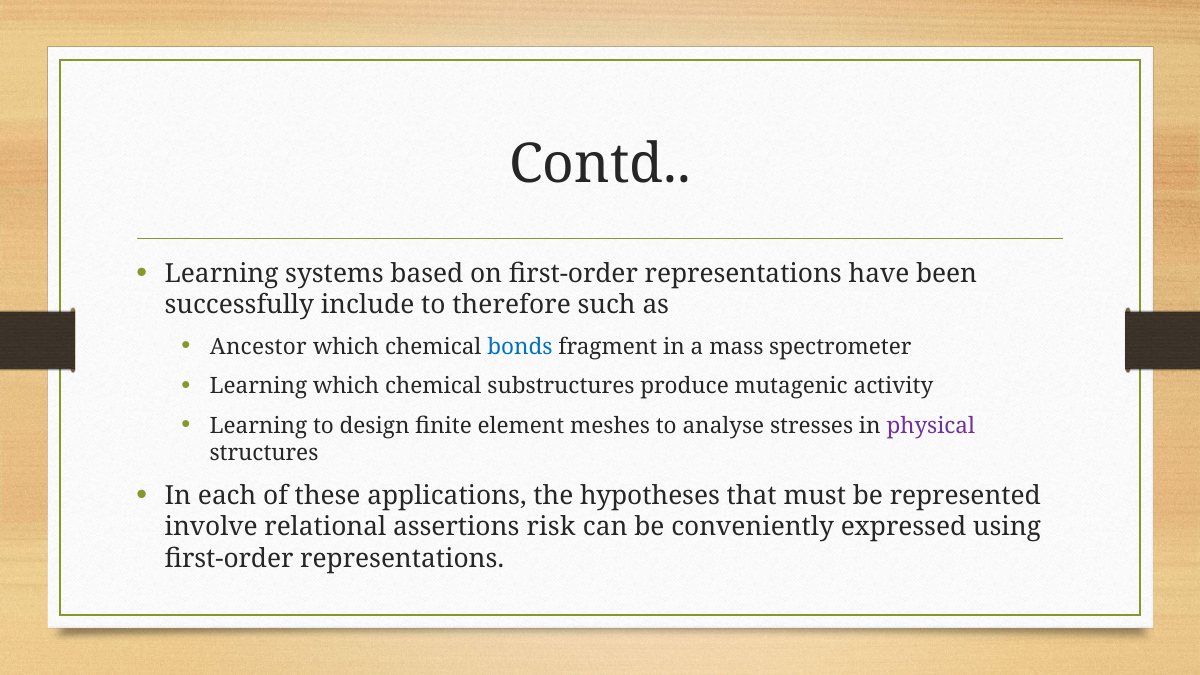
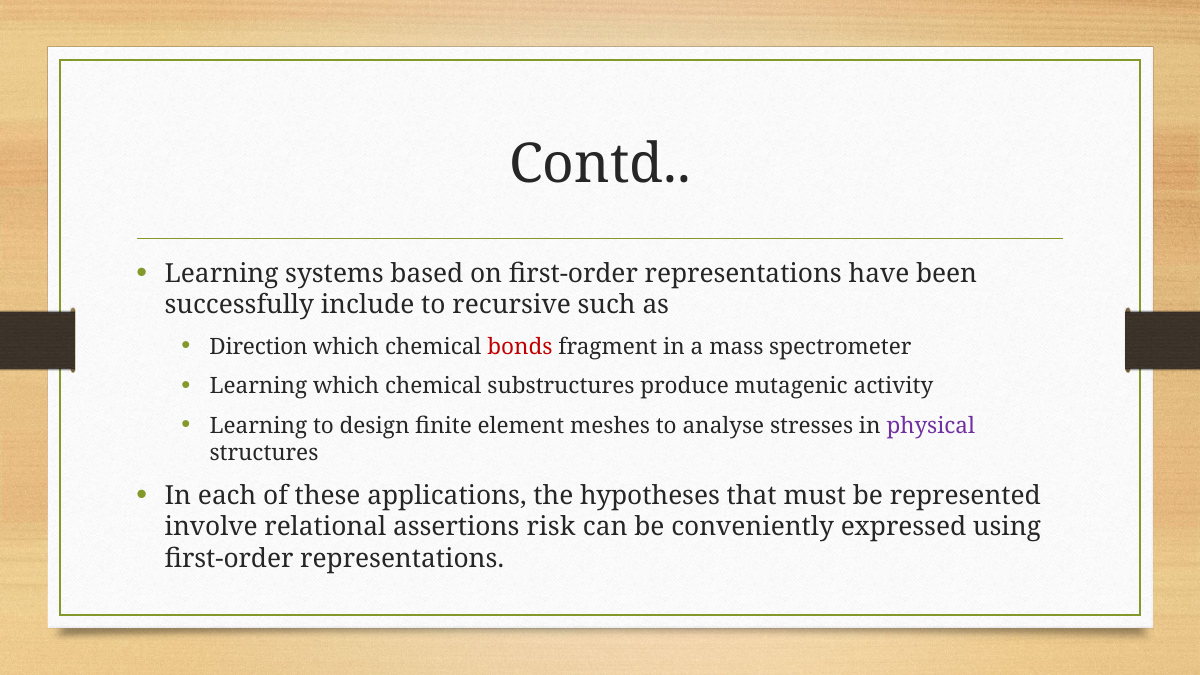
therefore: therefore -> recursive
Ancestor: Ancestor -> Direction
bonds colour: blue -> red
